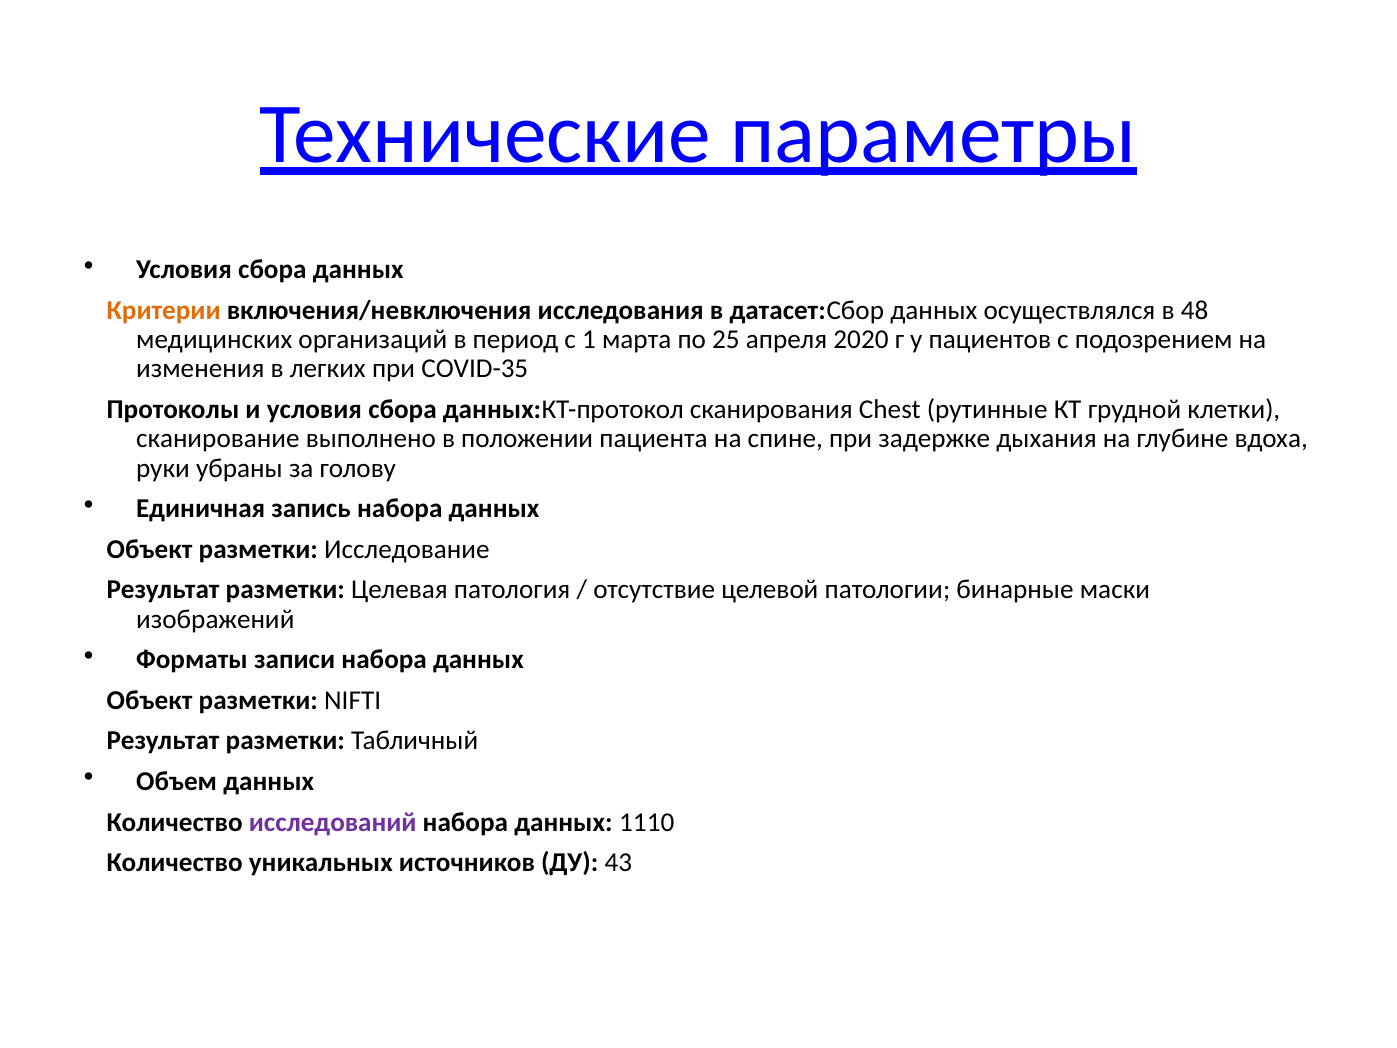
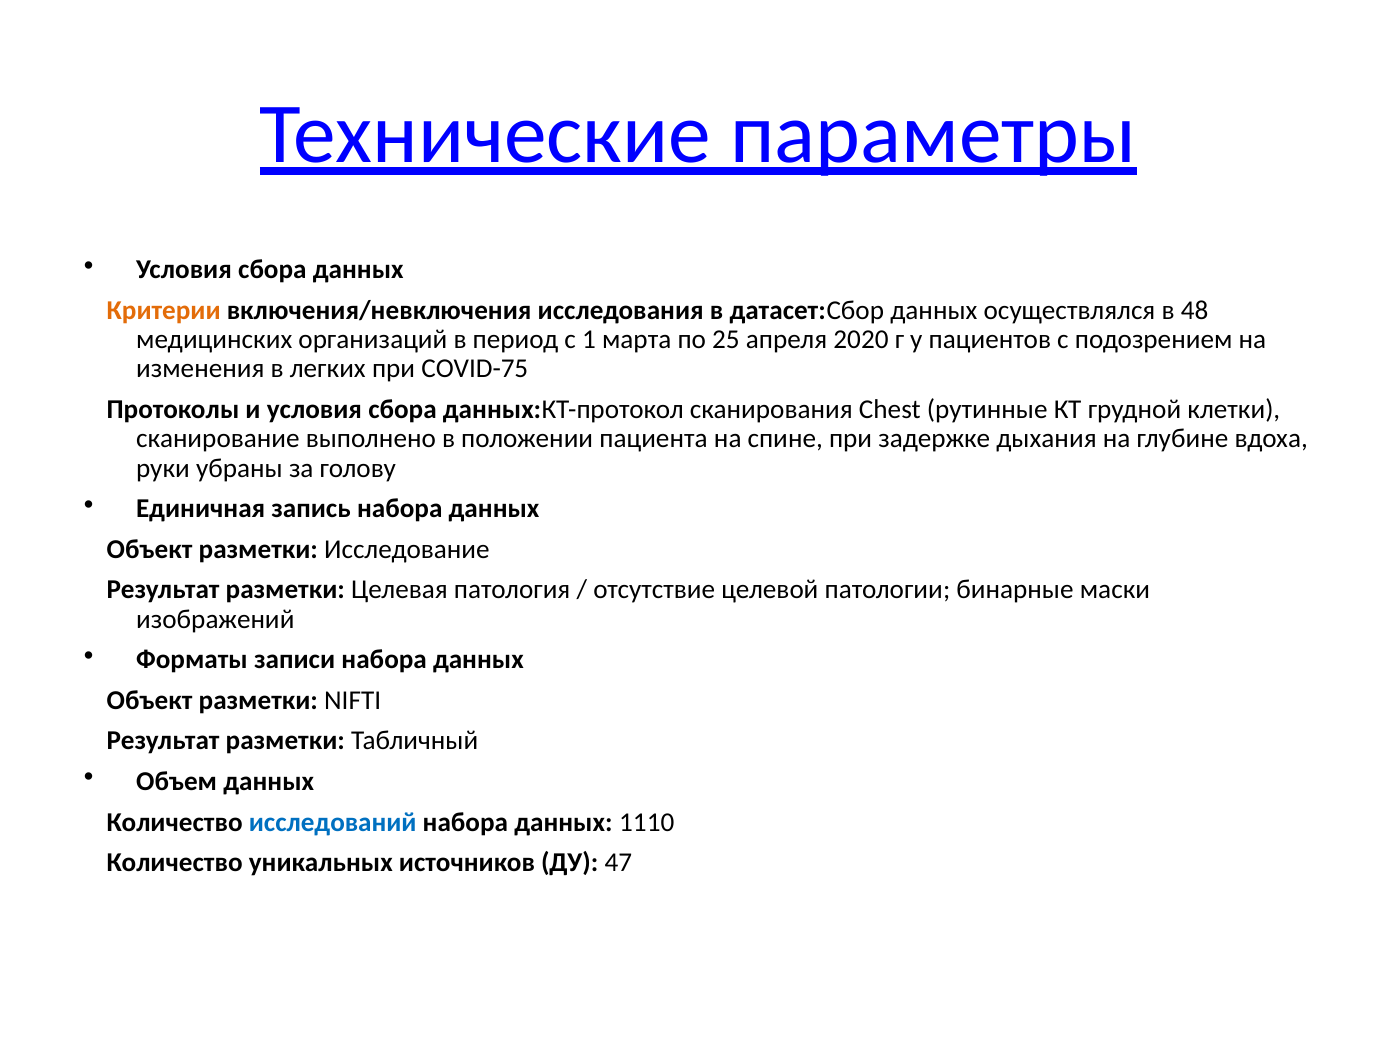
COVID-35: COVID-35 -> COVID-75
исследований colour: purple -> blue
43: 43 -> 47
